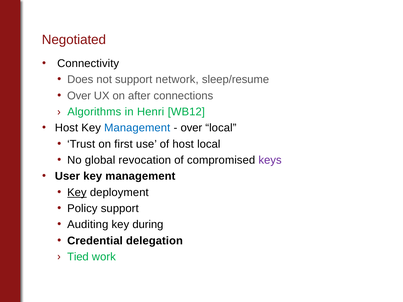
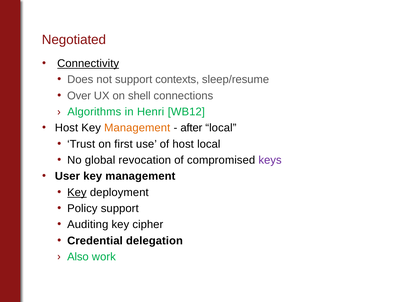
Connectivity underline: none -> present
network: network -> contexts
after: after -> shell
Management at (137, 128) colour: blue -> orange
over at (191, 128): over -> after
during: during -> cipher
Tied: Tied -> Also
